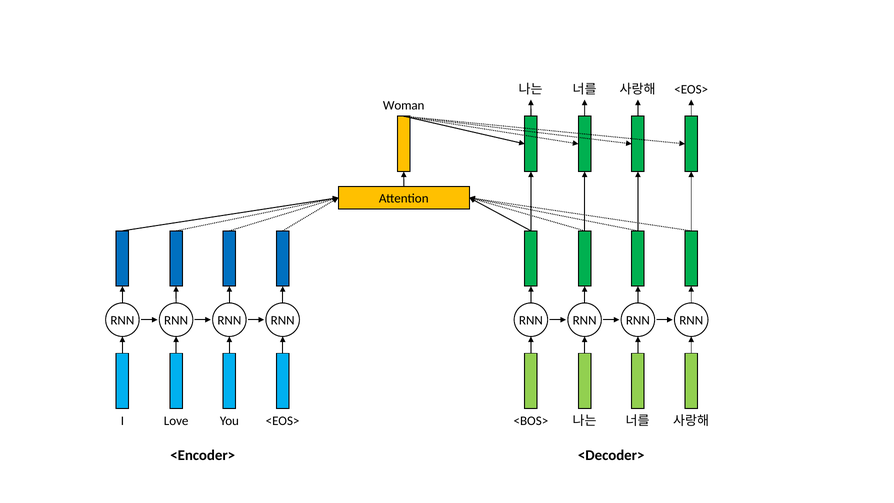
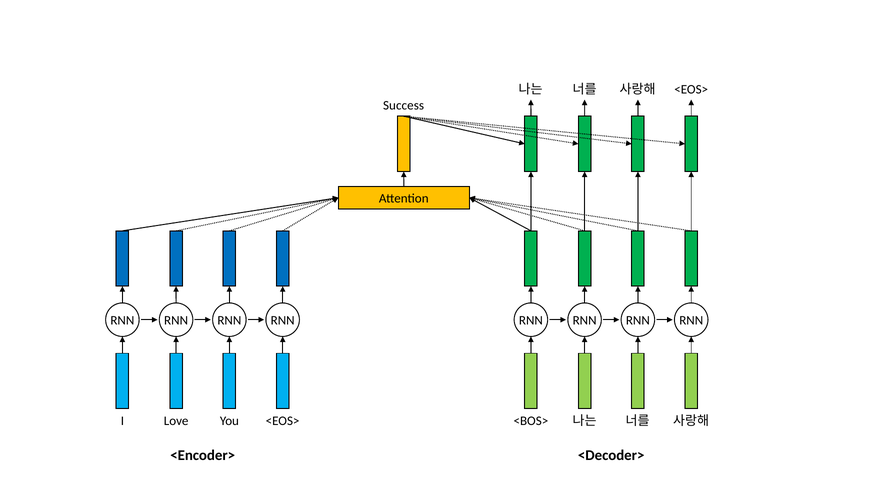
Woman: Woman -> Success
